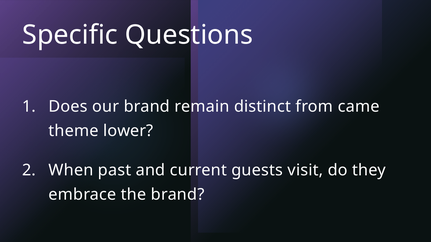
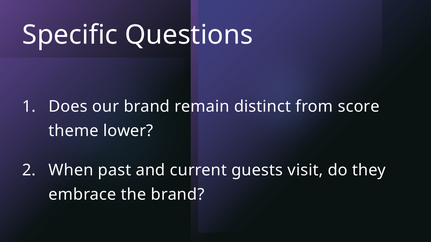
came: came -> score
